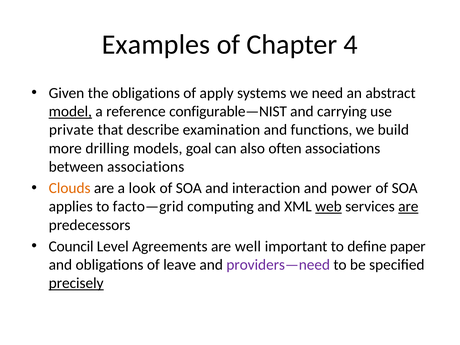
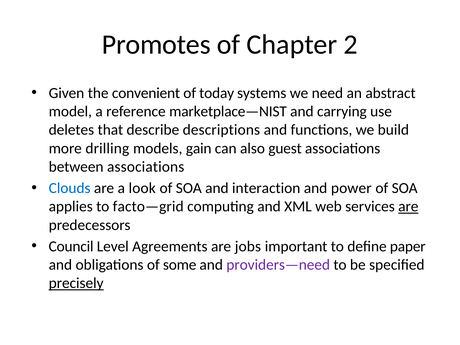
Examples: Examples -> Promotes
4: 4 -> 2
the obligations: obligations -> convenient
apply: apply -> today
model underline: present -> none
configurable—NIST: configurable—NIST -> marketplace—NIST
private: private -> deletes
examination: examination -> descriptions
goal: goal -> gain
often: often -> guest
Clouds colour: orange -> blue
web underline: present -> none
well: well -> jobs
leave: leave -> some
